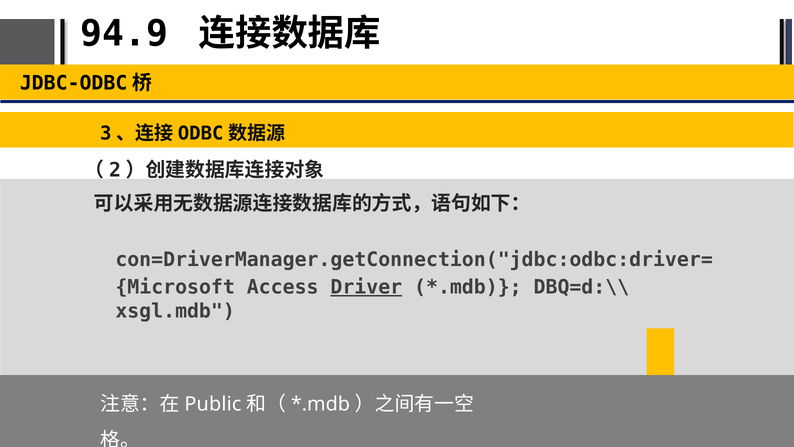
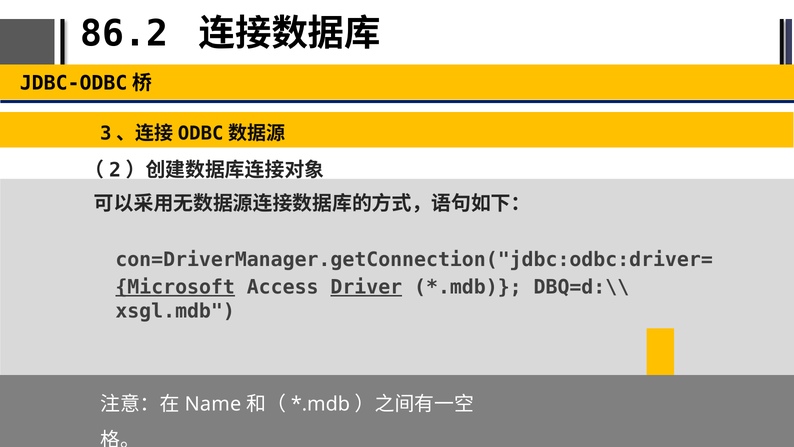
94.9: 94.9 -> 86.2
Microsoft underline: none -> present
Public: Public -> Name
